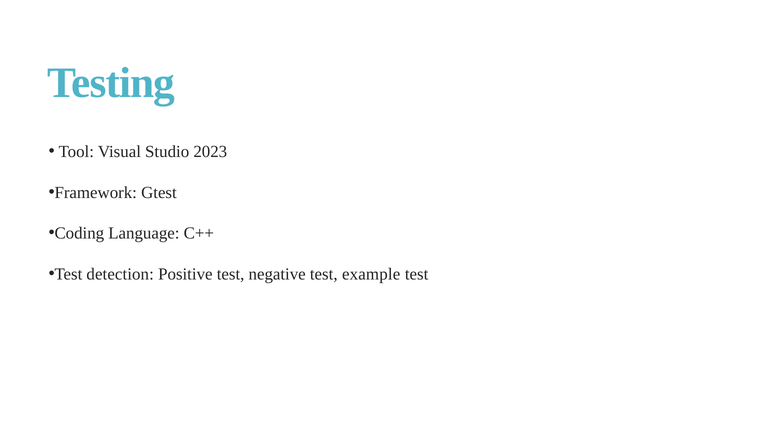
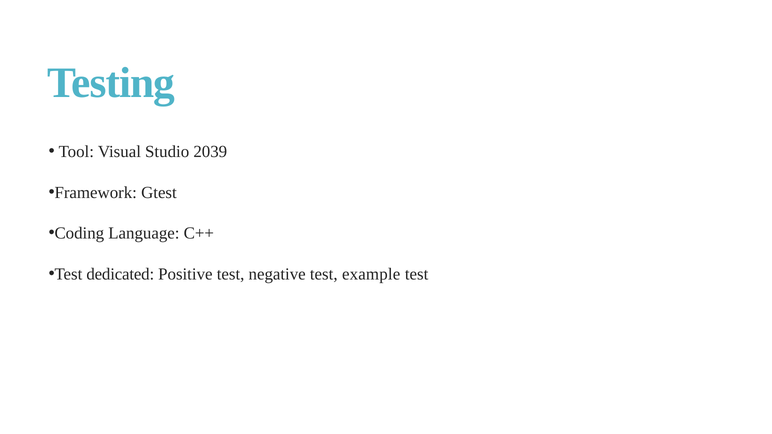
2023: 2023 -> 2039
detection: detection -> dedicated
